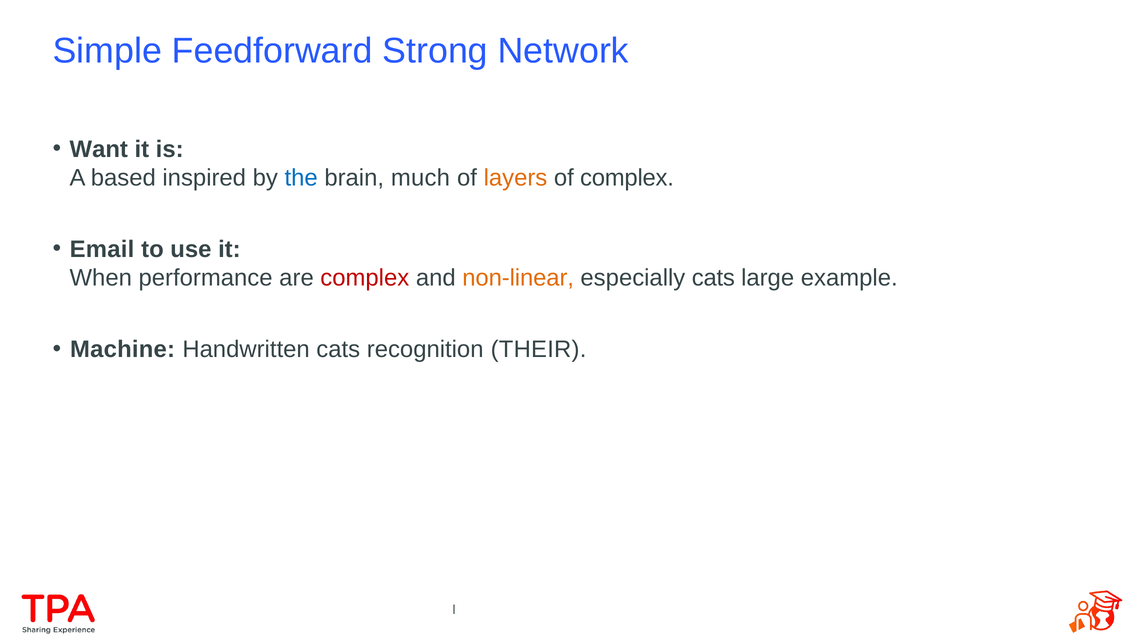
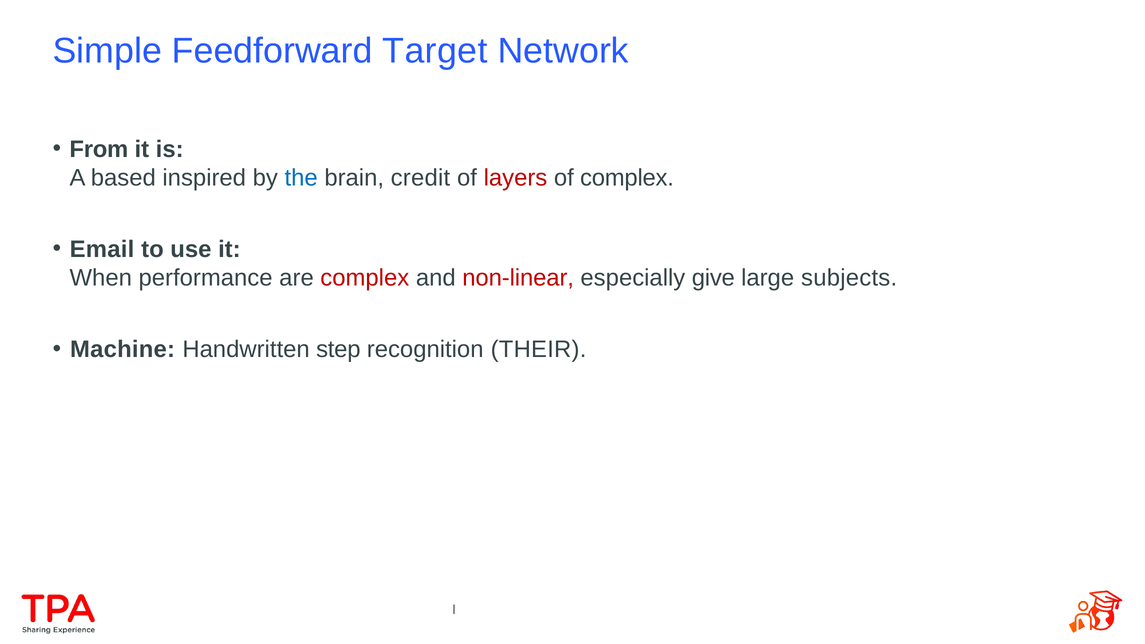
Strong: Strong -> Target
Want: Want -> From
much: much -> credit
layers colour: orange -> red
non-linear colour: orange -> red
especially cats: cats -> give
example: example -> subjects
Handwritten cats: cats -> step
